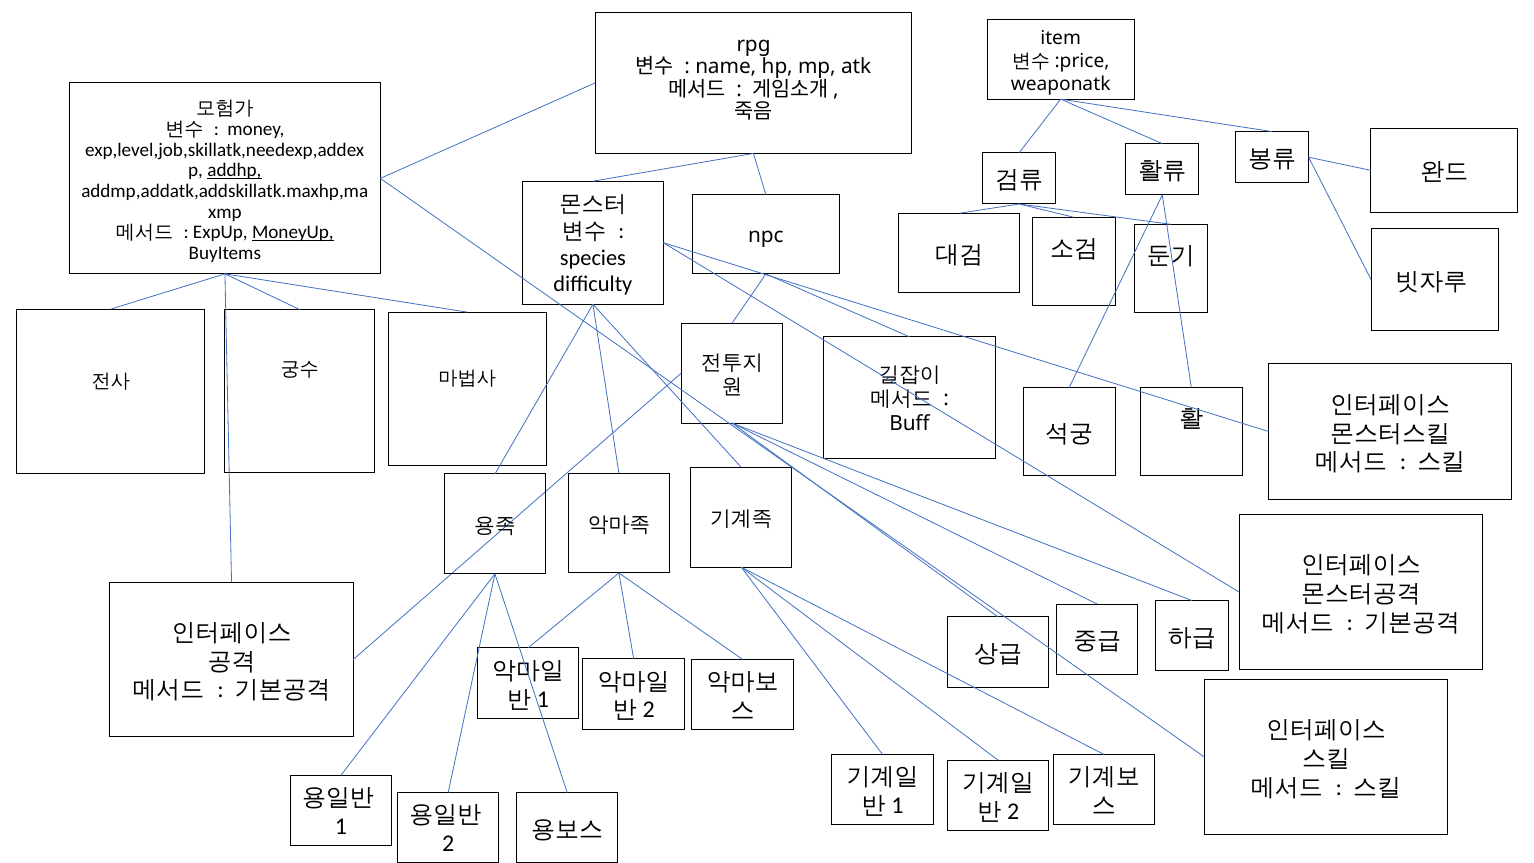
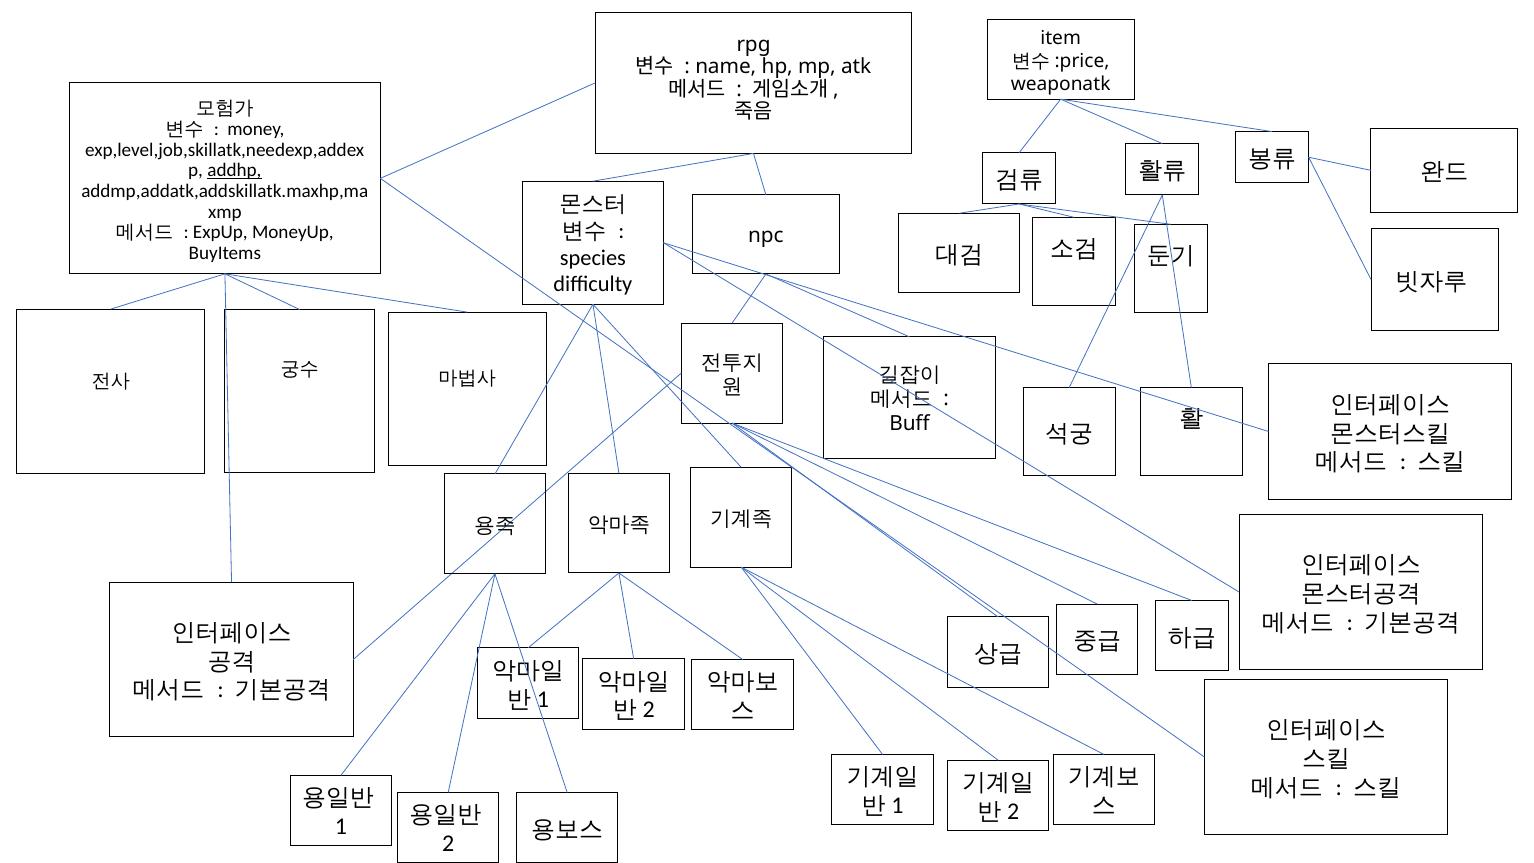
MoneyUp underline: present -> none
